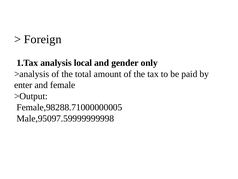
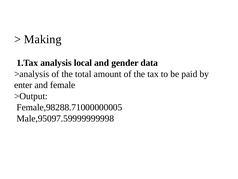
Foreign: Foreign -> Making
only: only -> data
